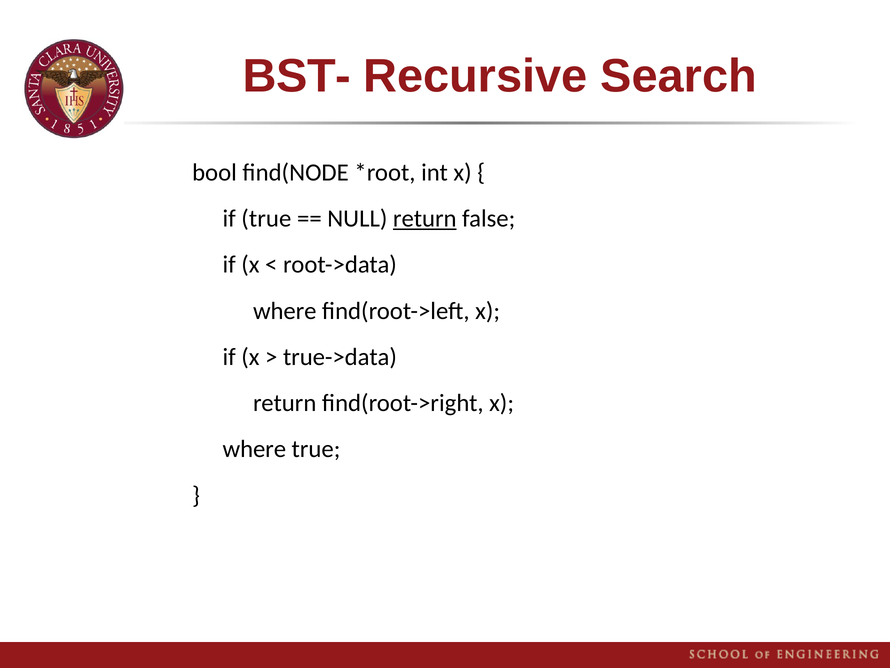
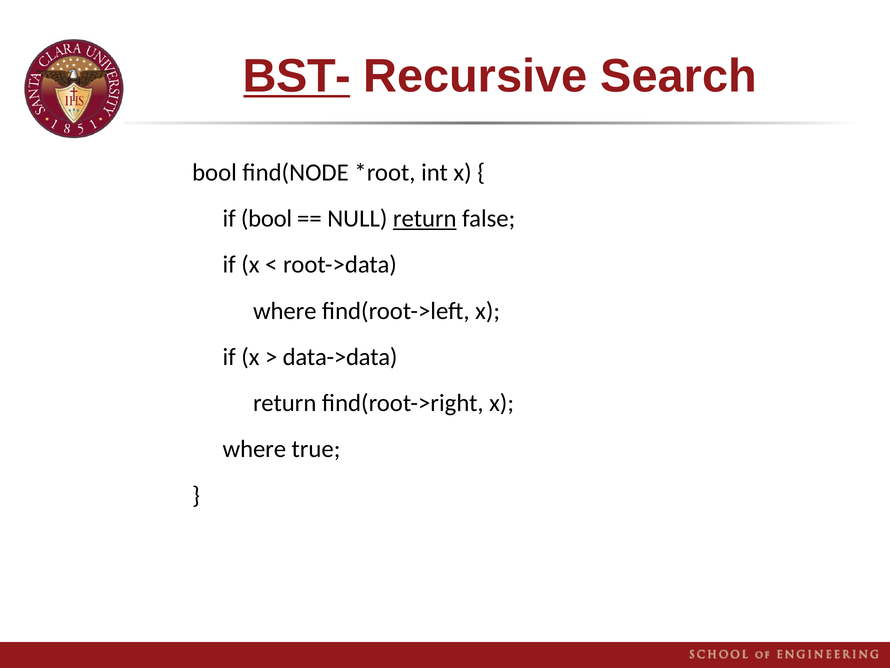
BST- underline: none -> present
if true: true -> bool
true->data: true->data -> data->data
